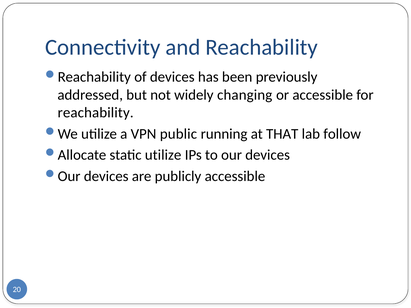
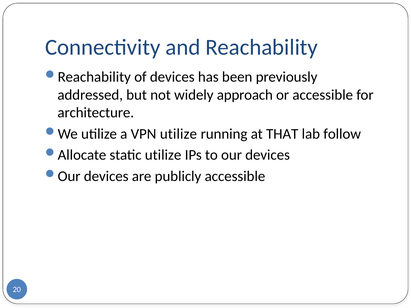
changing: changing -> approach
reachability at (96, 113): reachability -> architecture
VPN public: public -> utilize
